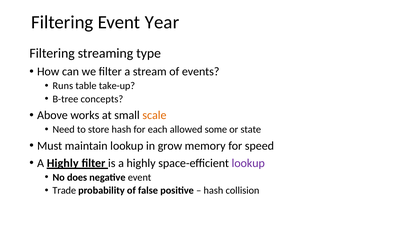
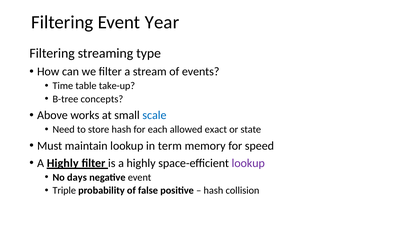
Runs: Runs -> Time
scale colour: orange -> blue
some: some -> exact
grow: grow -> term
does: does -> days
Trade: Trade -> Triple
